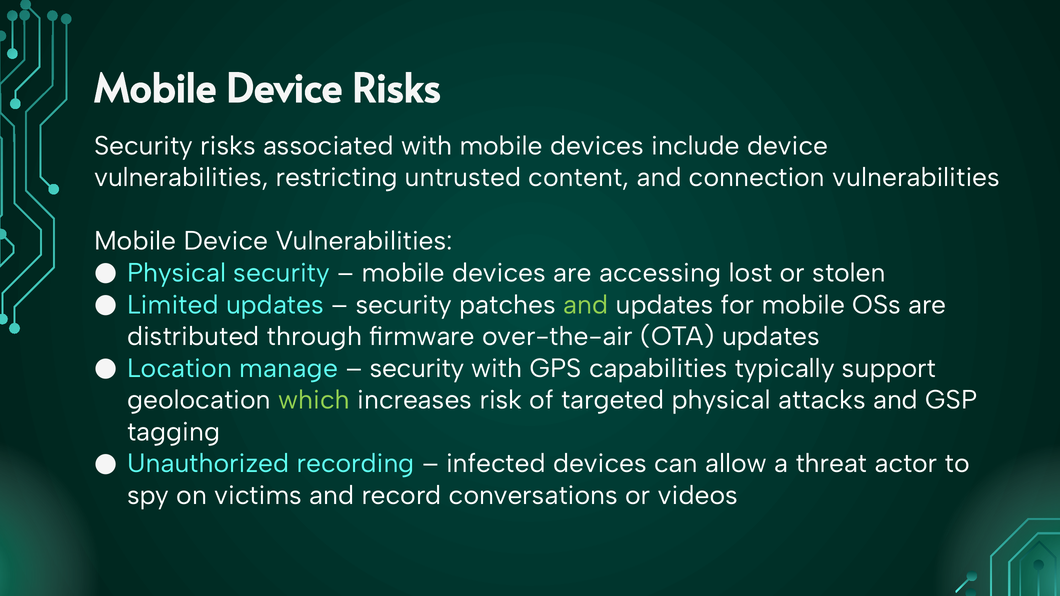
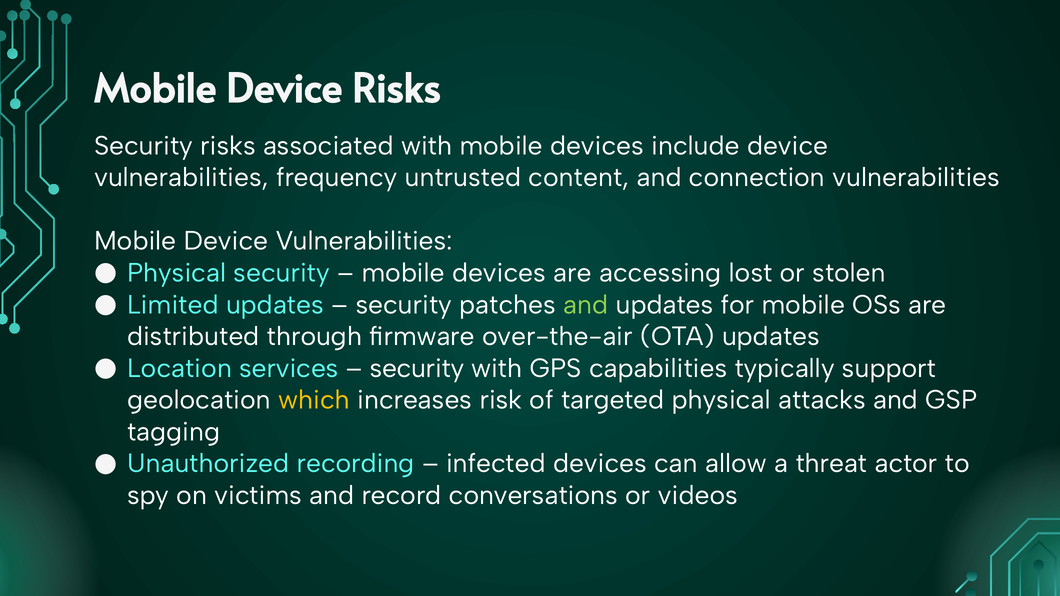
restricting: restricting -> frequency
manage: manage -> services
which colour: light green -> yellow
